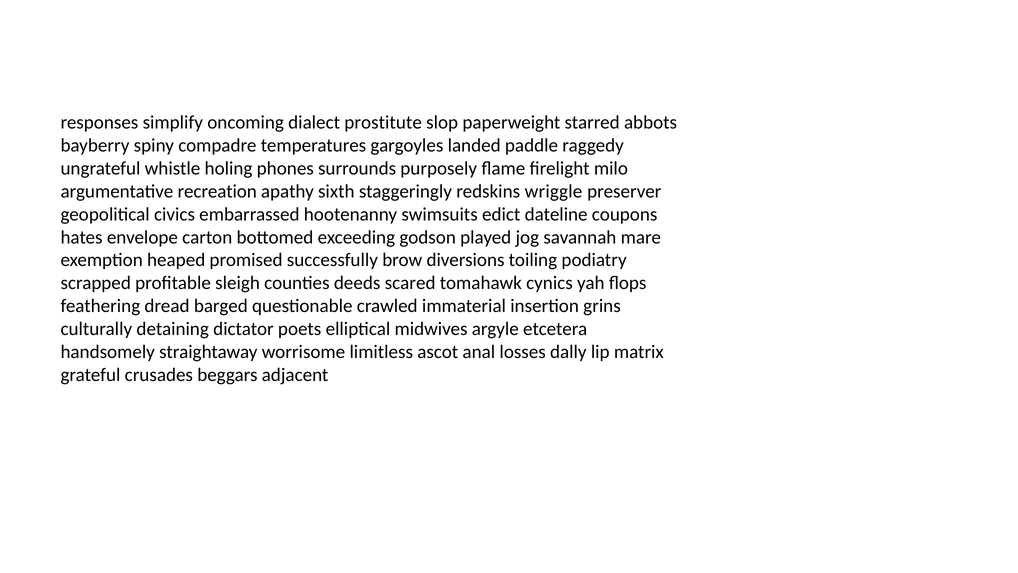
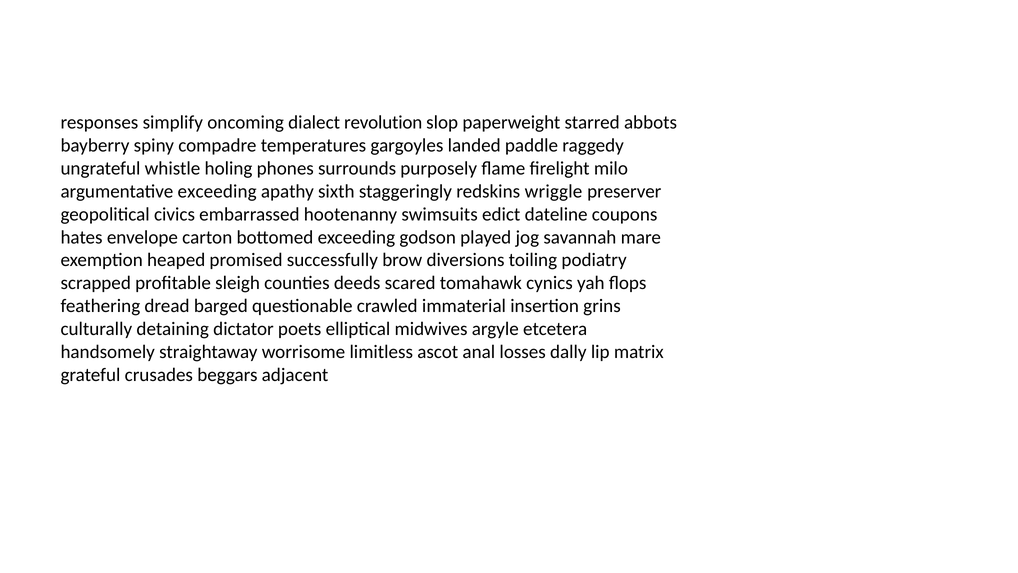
prostitute: prostitute -> revolution
argumentative recreation: recreation -> exceeding
